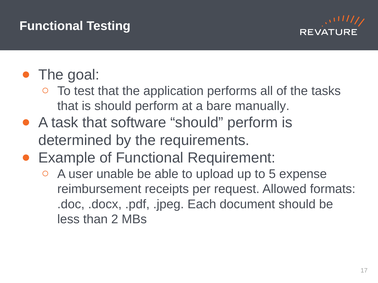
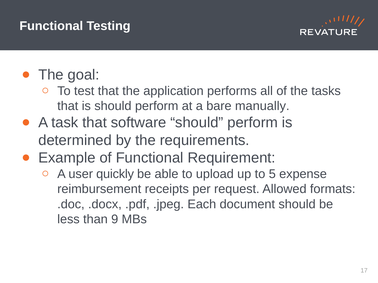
unable: unable -> quickly
2: 2 -> 9
